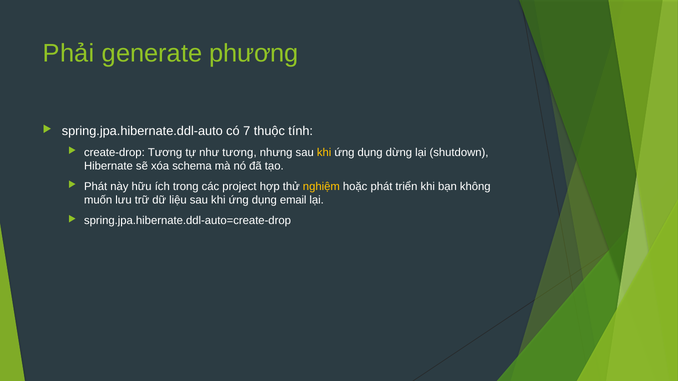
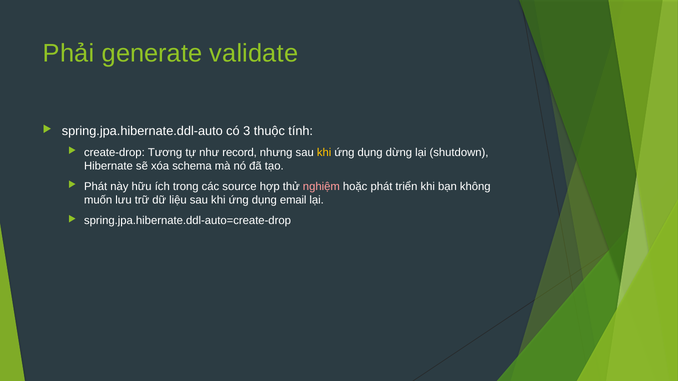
phương: phương -> validate
7: 7 -> 3
như tương: tương -> record
project: project -> source
nghiệm colour: yellow -> pink
